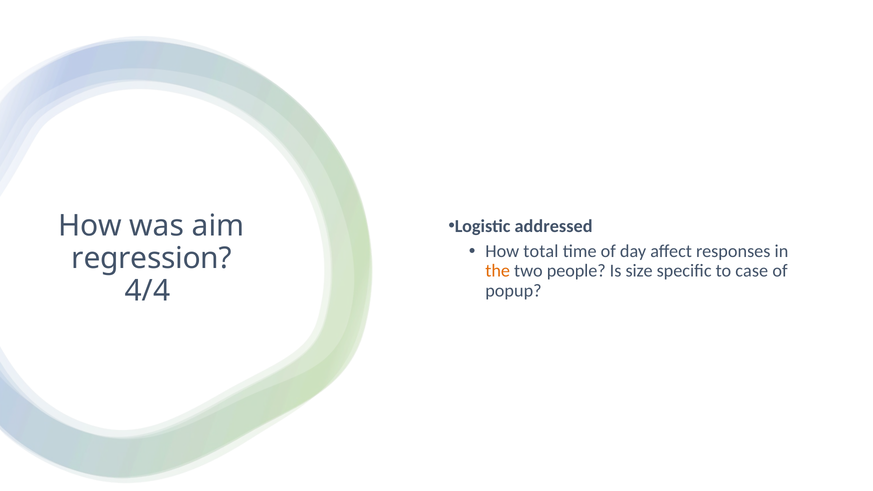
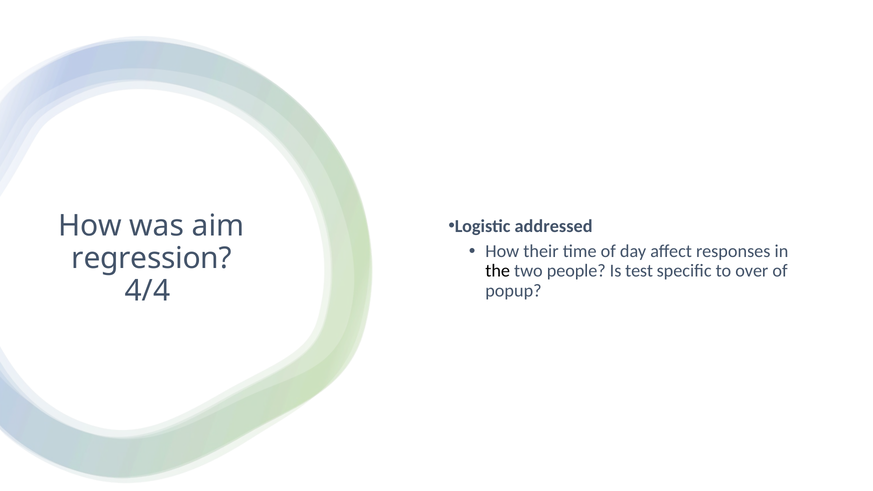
total: total -> their
the colour: orange -> black
size: size -> test
case: case -> over
